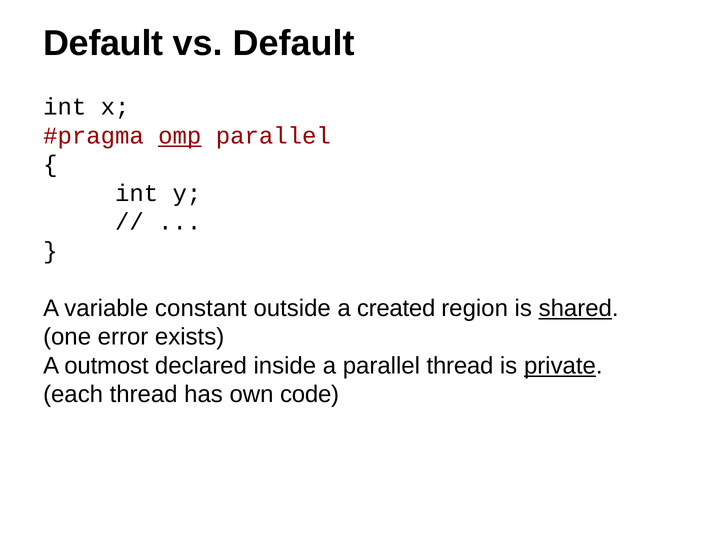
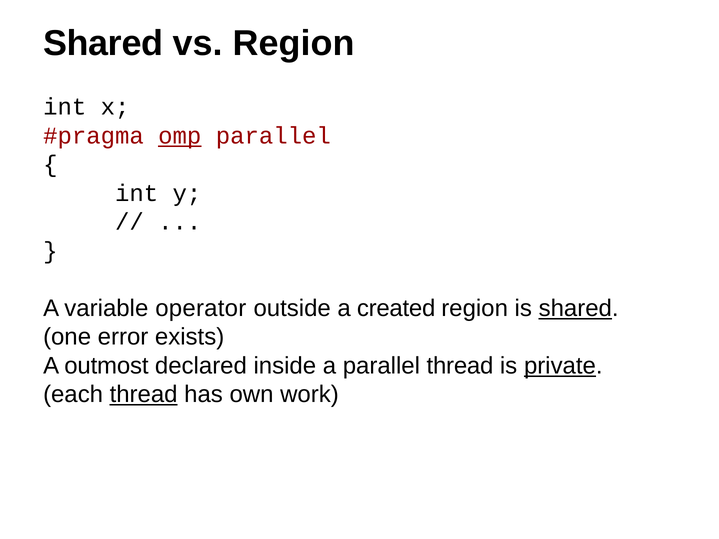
Default at (103, 43): Default -> Shared
vs Default: Default -> Region
constant: constant -> operator
thread at (144, 395) underline: none -> present
code: code -> work
